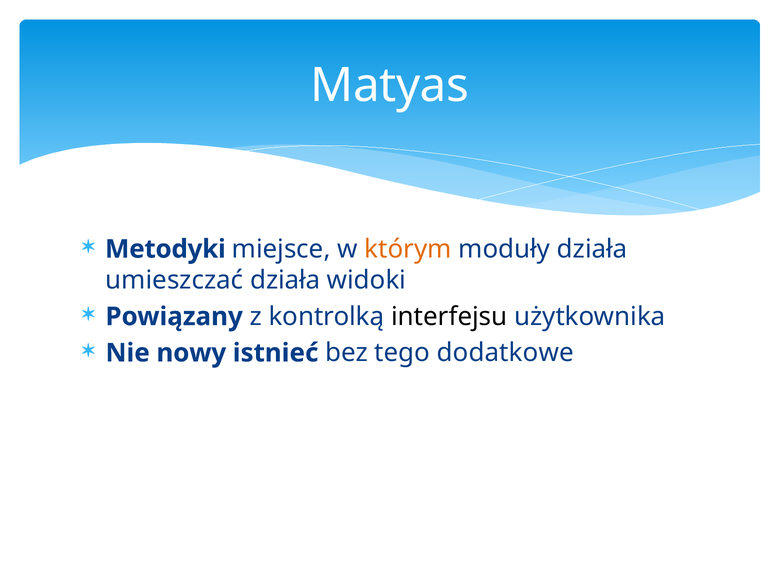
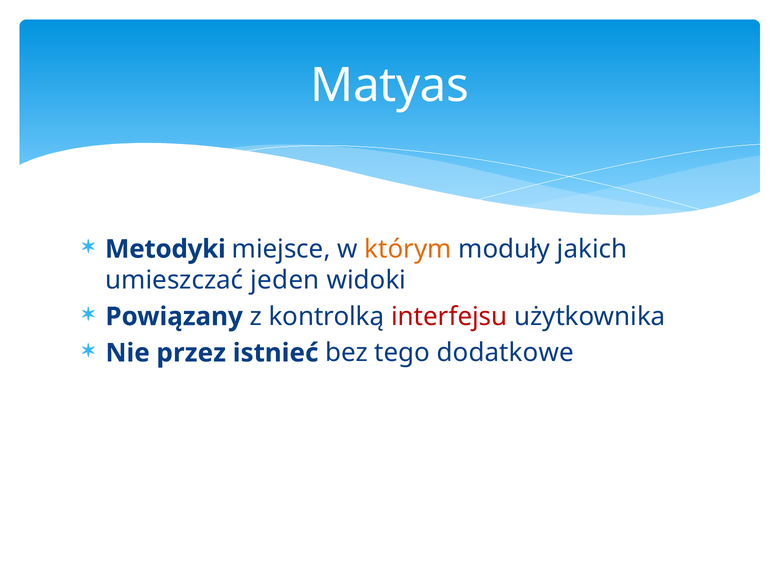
moduły działa: działa -> jakich
umieszczać działa: działa -> jeden
interfejsu colour: black -> red
nowy: nowy -> przez
